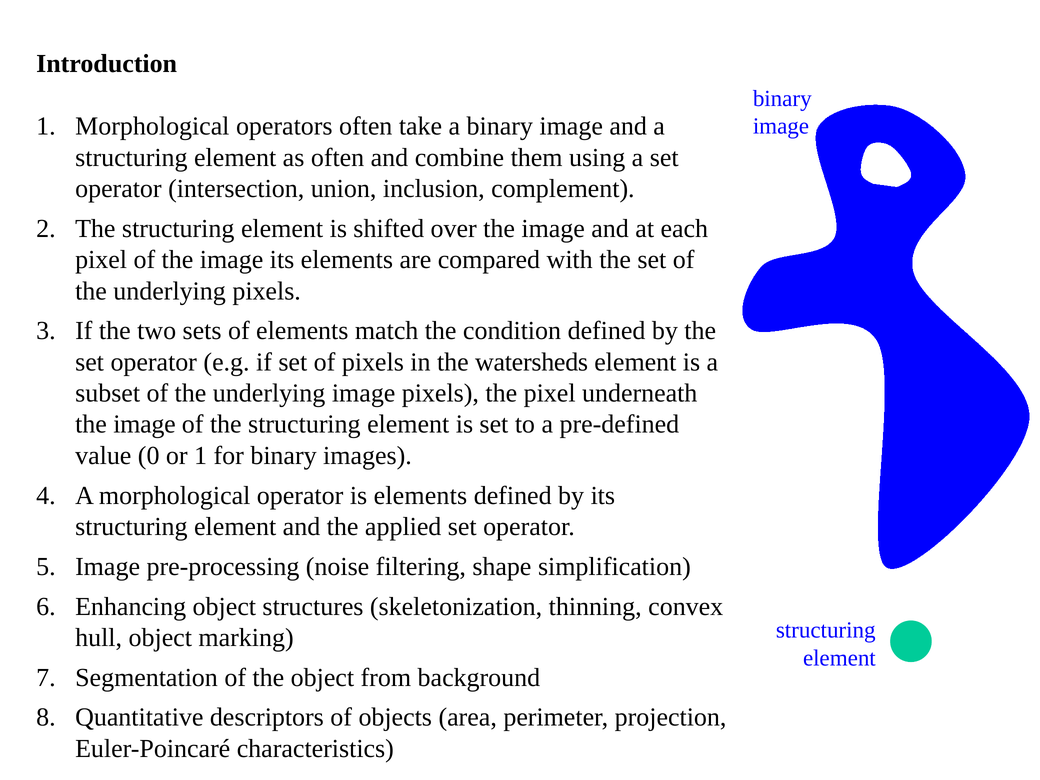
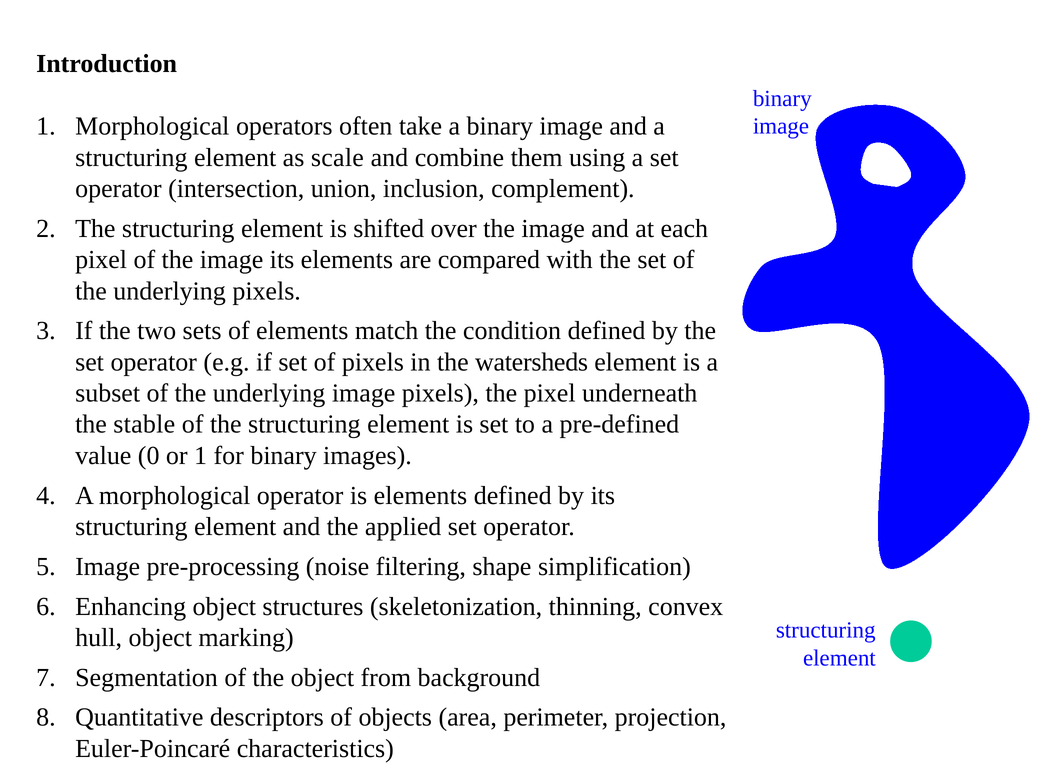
as often: often -> scale
image at (145, 424): image -> stable
